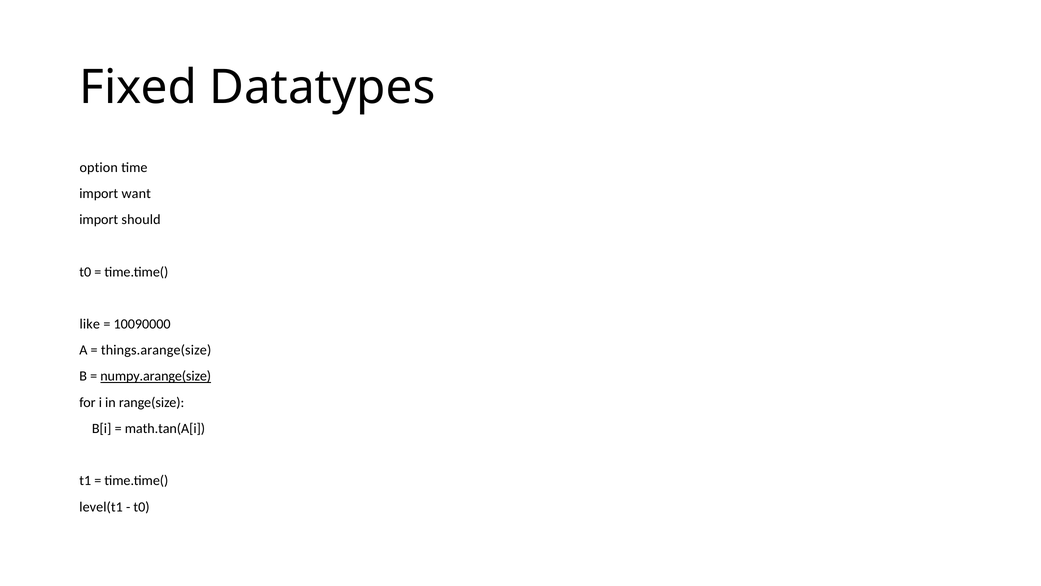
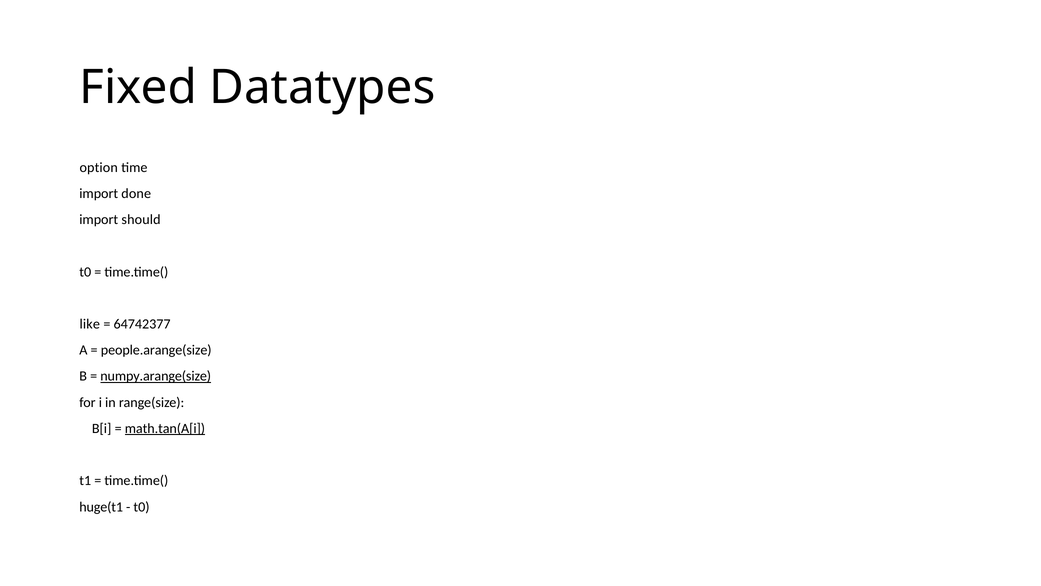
want: want -> done
10090000: 10090000 -> 64742377
things.arange(size: things.arange(size -> people.arange(size
math.tan(A[i underline: none -> present
level(t1: level(t1 -> huge(t1
